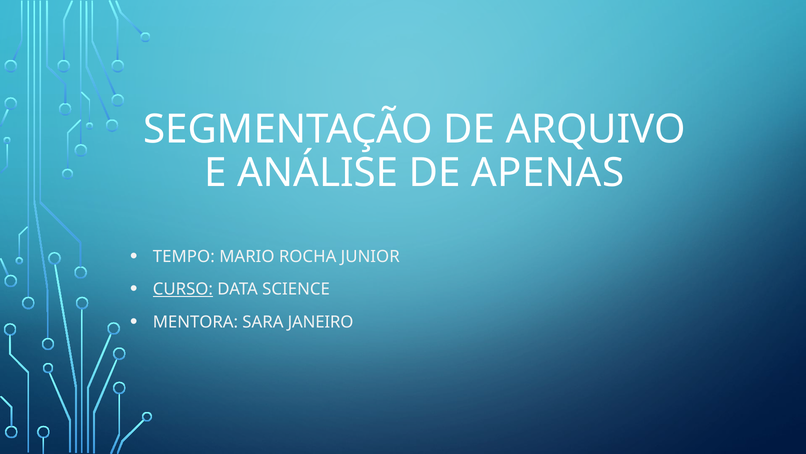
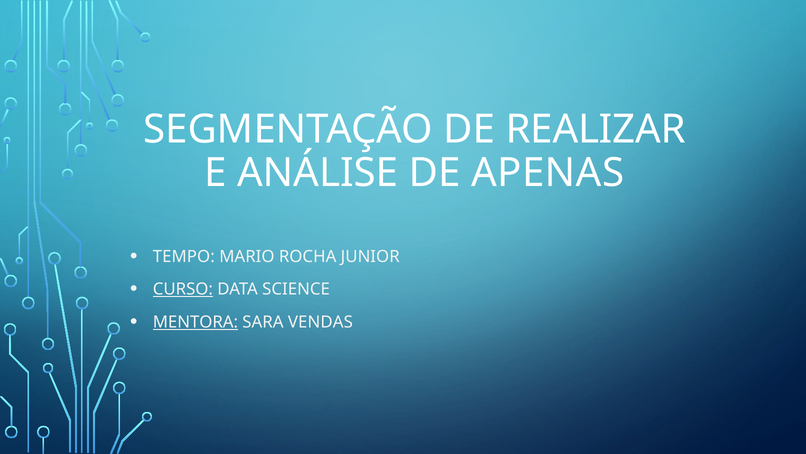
ARQUIVO: ARQUIVO -> REALIZAR
MENTORA underline: none -> present
JANEIRO: JANEIRO -> VENDAS
